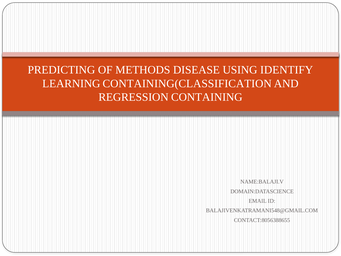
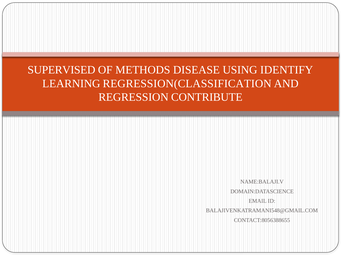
PREDICTING: PREDICTING -> SUPERVISED
CONTAINING(CLASSIFICATION: CONTAINING(CLASSIFICATION -> REGRESSION(CLASSIFICATION
CONTAINING: CONTAINING -> CONTRIBUTE
